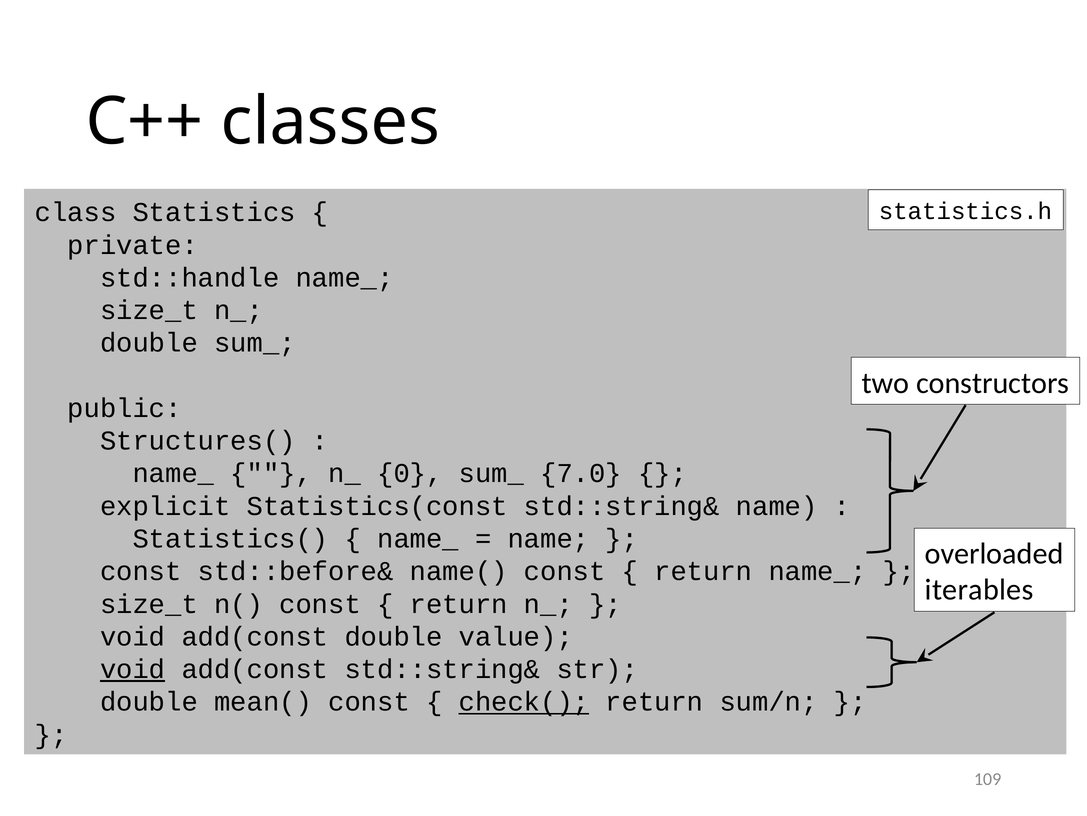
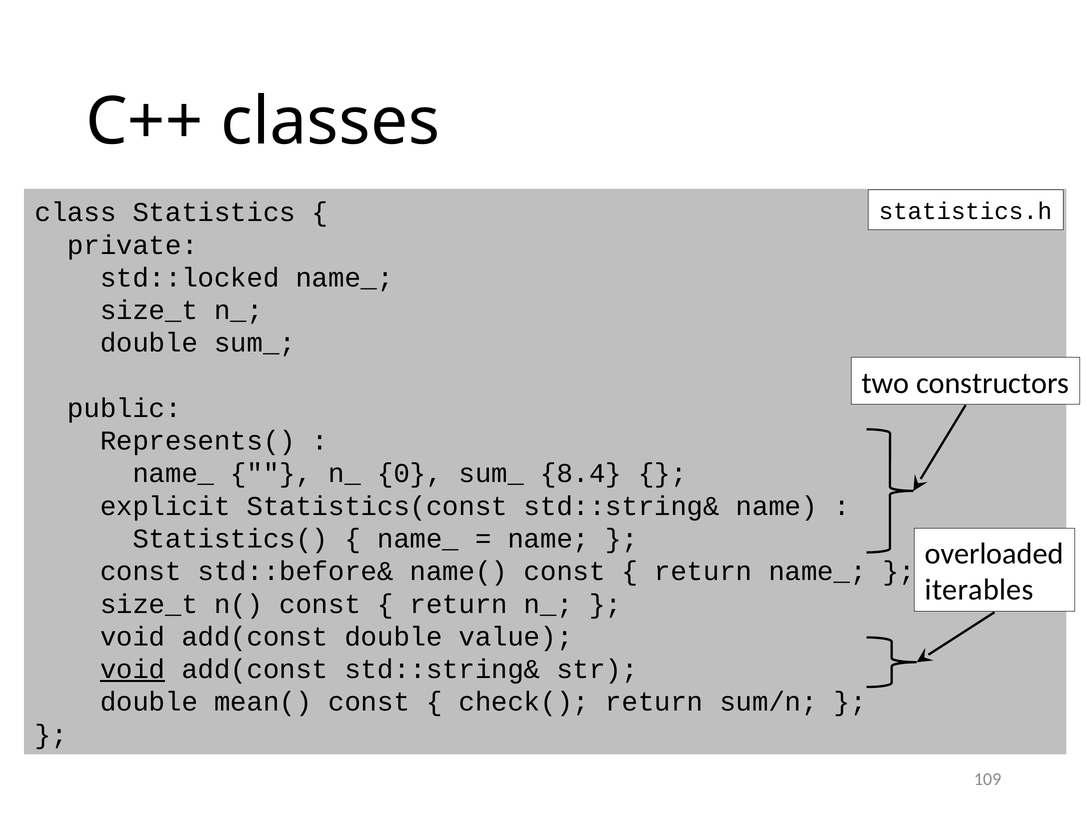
std::handle: std::handle -> std::locked
Structures(: Structures( -> Represents(
7.0: 7.0 -> 8.4
check( underline: present -> none
